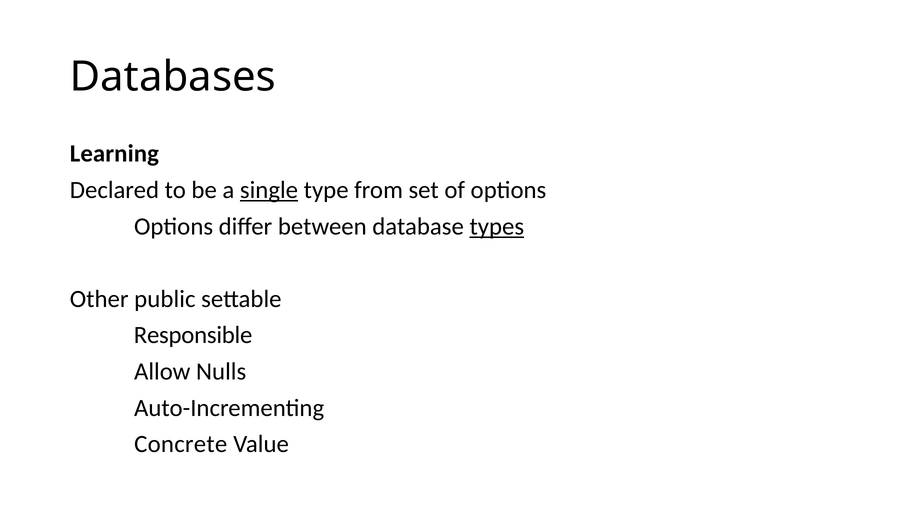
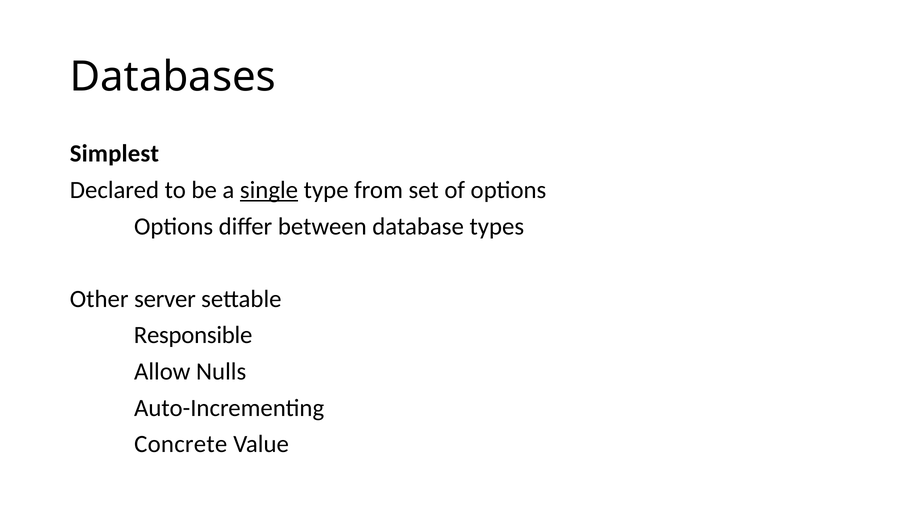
Learning: Learning -> Simplest
types underline: present -> none
public: public -> server
